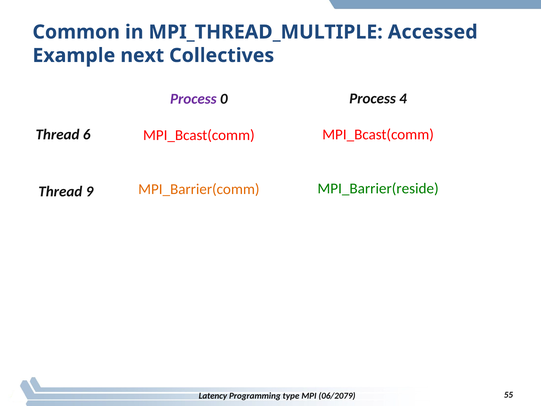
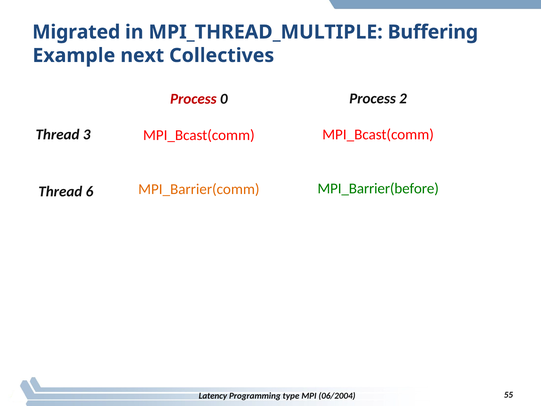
Common: Common -> Migrated
Accessed: Accessed -> Buffering
4: 4 -> 2
Process at (193, 99) colour: purple -> red
6: 6 -> 3
MPI_Barrier(reside: MPI_Barrier(reside -> MPI_Barrier(before
9: 9 -> 6
06/2079: 06/2079 -> 06/2004
